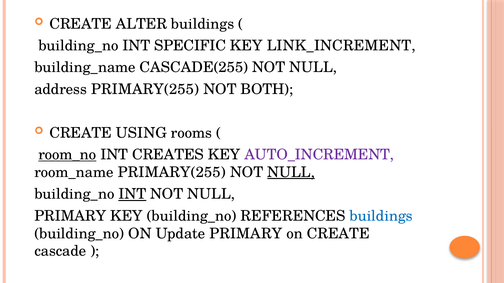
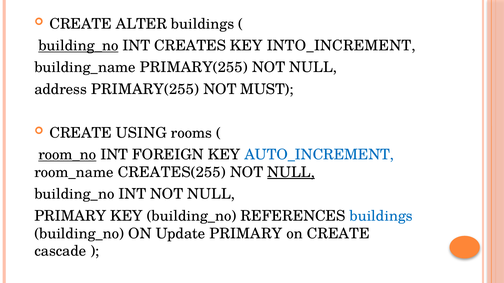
building_no at (78, 46) underline: none -> present
SPECIFIC: SPECIFIC -> CREATES
LINK_INCREMENT: LINK_INCREMENT -> INTO_INCREMENT
building_name CASCADE(255: CASCADE(255 -> PRIMARY(255
BOTH: BOTH -> MUST
CREATES: CREATES -> FOREIGN
AUTO_INCREMENT colour: purple -> blue
room_name PRIMARY(255: PRIMARY(255 -> CREATES(255
INT at (132, 194) underline: present -> none
